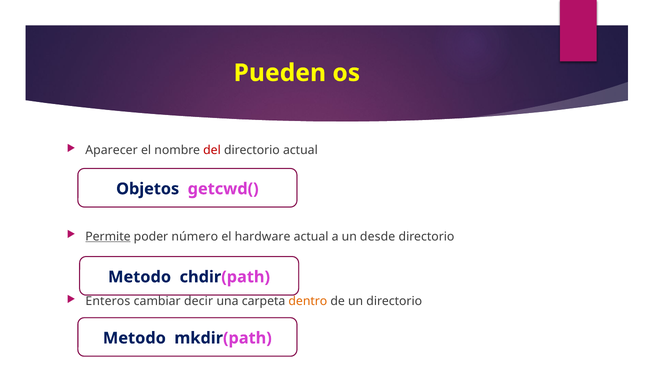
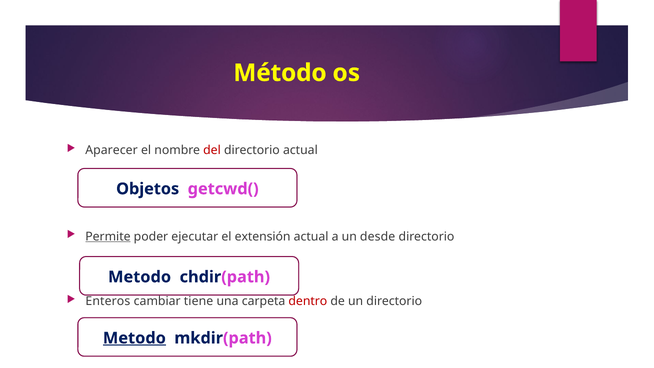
Pueden: Pueden -> Método
número: número -> ejecutar
hardware: hardware -> extensión
decir: decir -> tiene
dentro colour: orange -> red
Metodo at (134, 338) underline: none -> present
